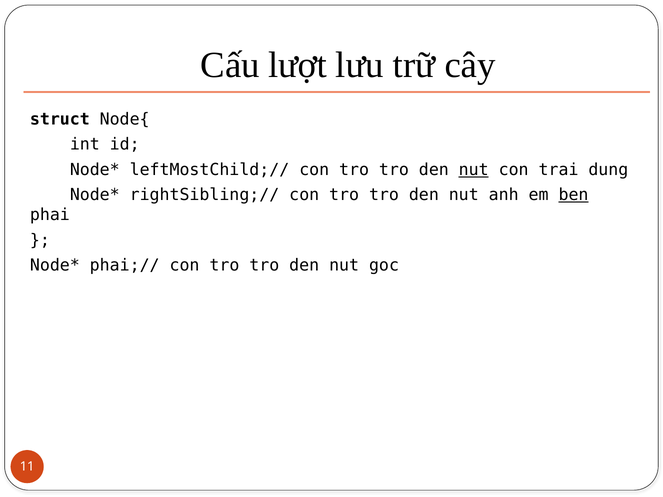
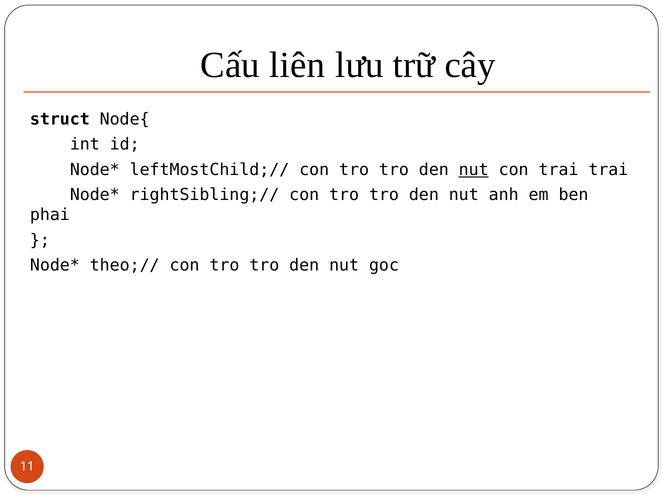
lượt: lượt -> liên
trai dung: dung -> trai
ben underline: present -> none
phai;//: phai;// -> theo;//
